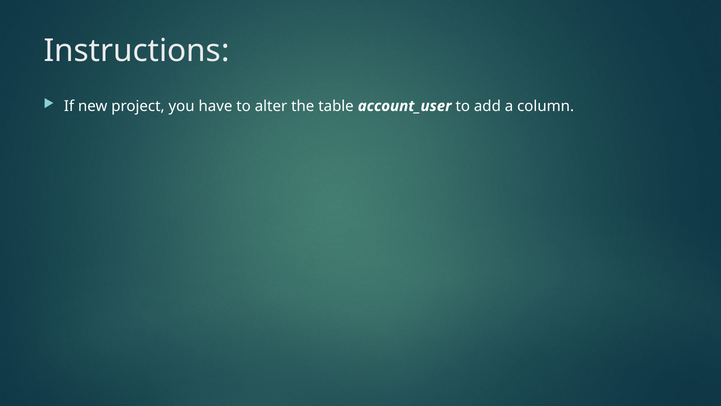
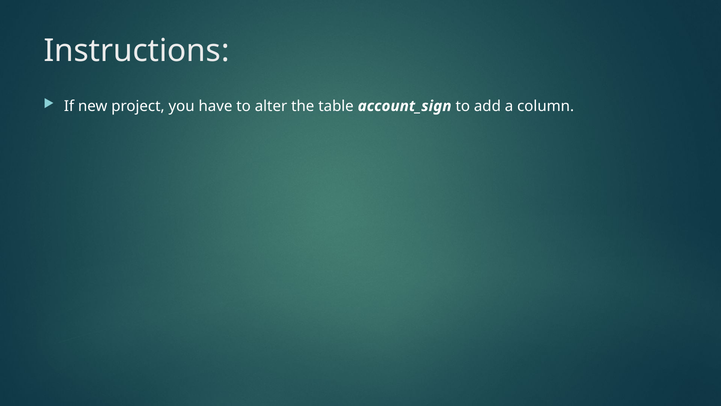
account_user: account_user -> account_sign
